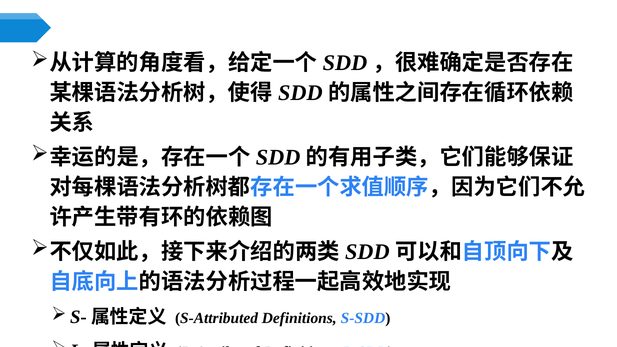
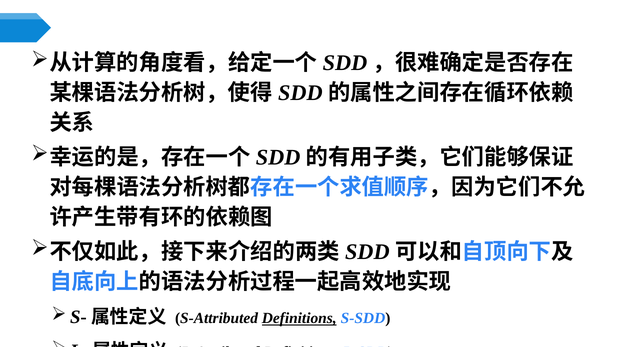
Definitions at (299, 318) underline: none -> present
